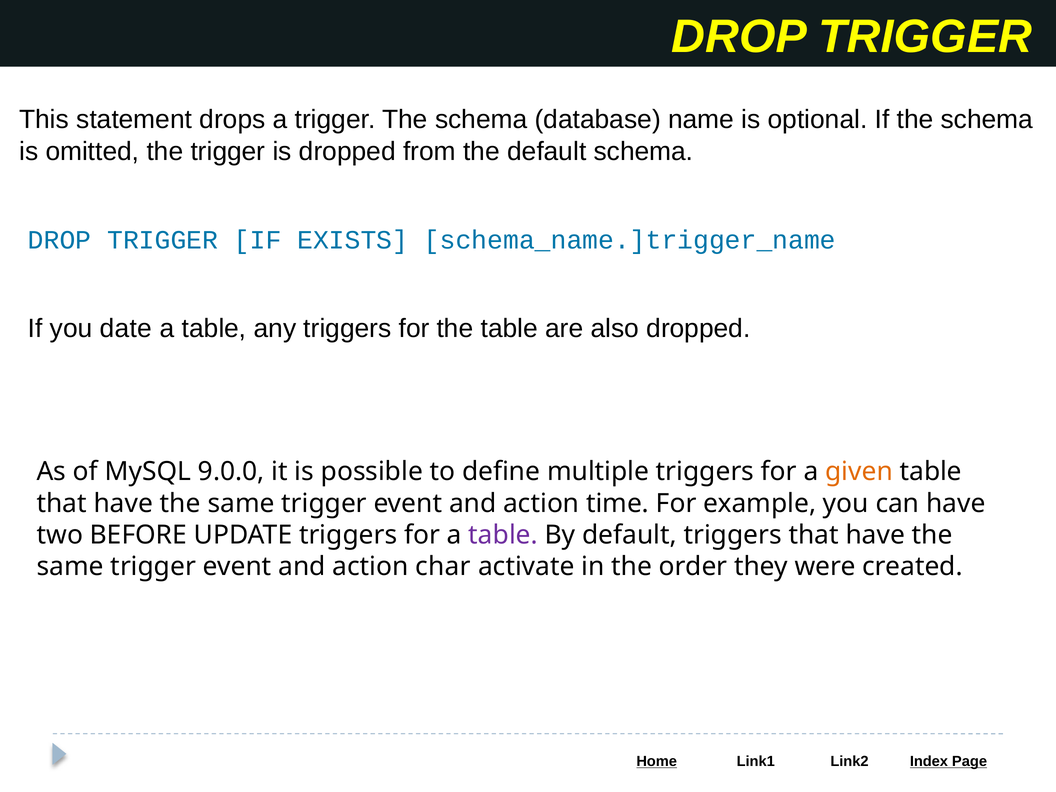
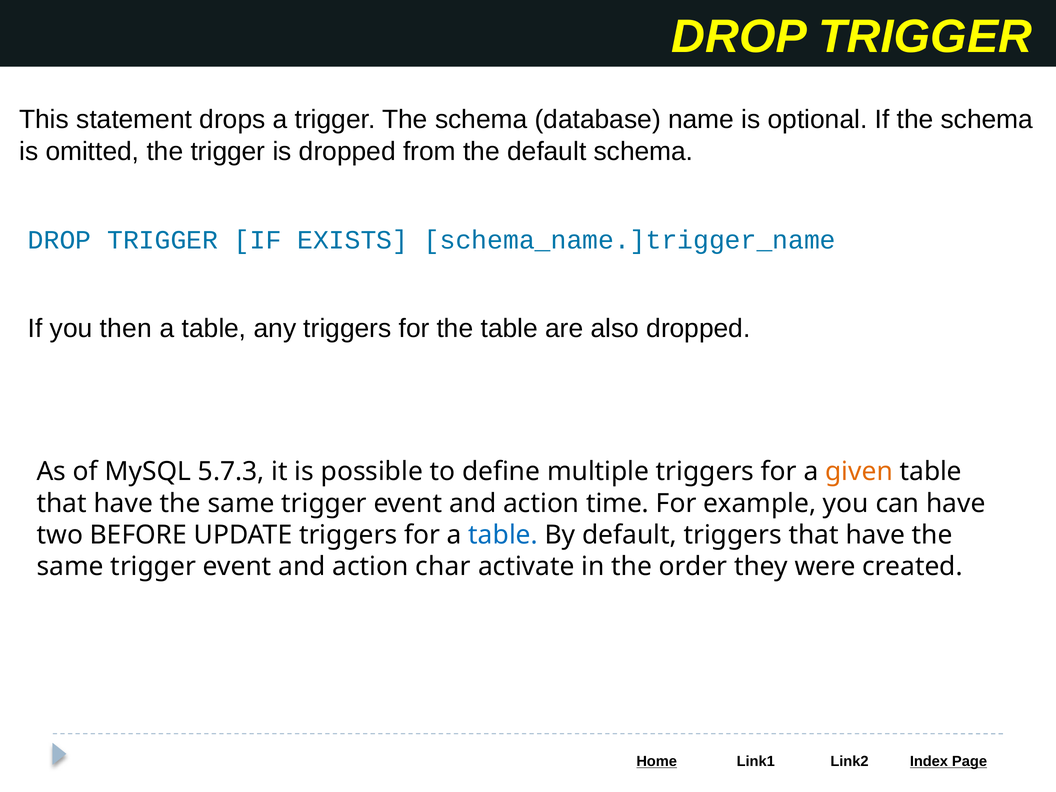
date: date -> then
9.0.0: 9.0.0 -> 5.7.3
table at (503, 535) colour: purple -> blue
